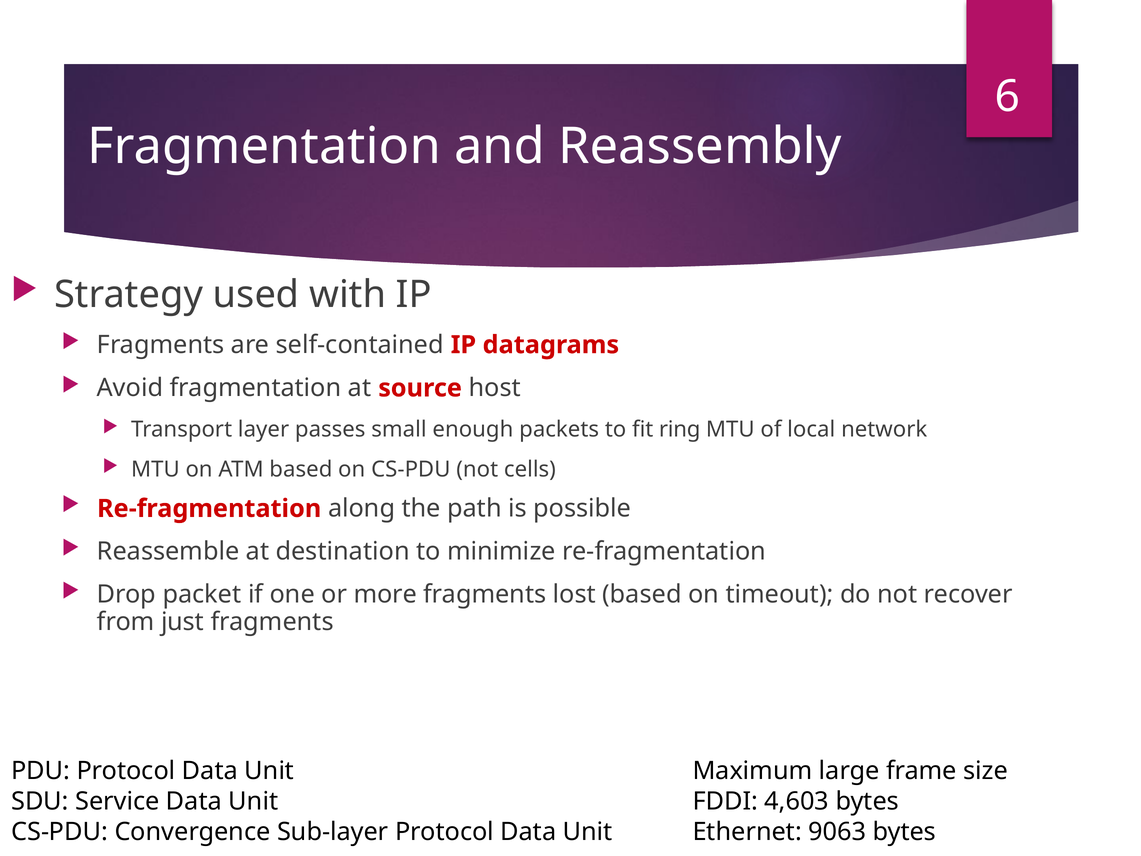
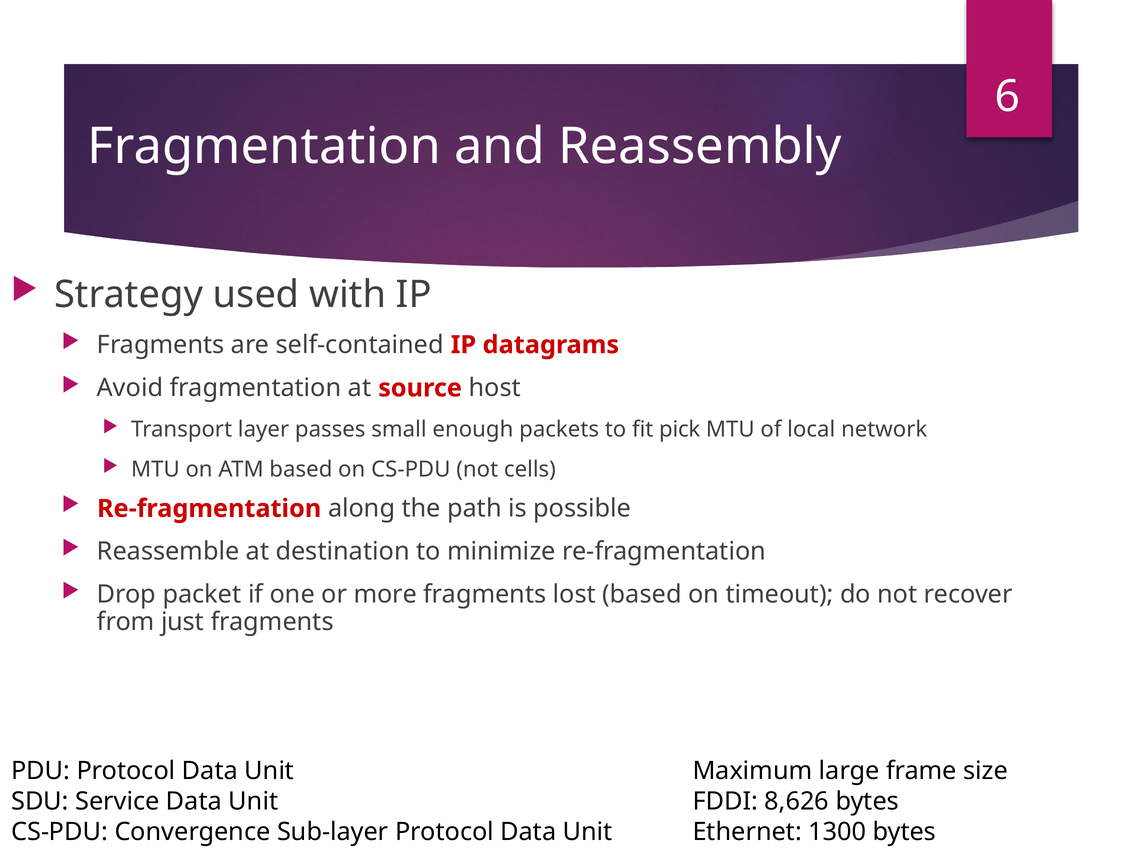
ring: ring -> pick
4,603: 4,603 -> 8,626
9063: 9063 -> 1300
